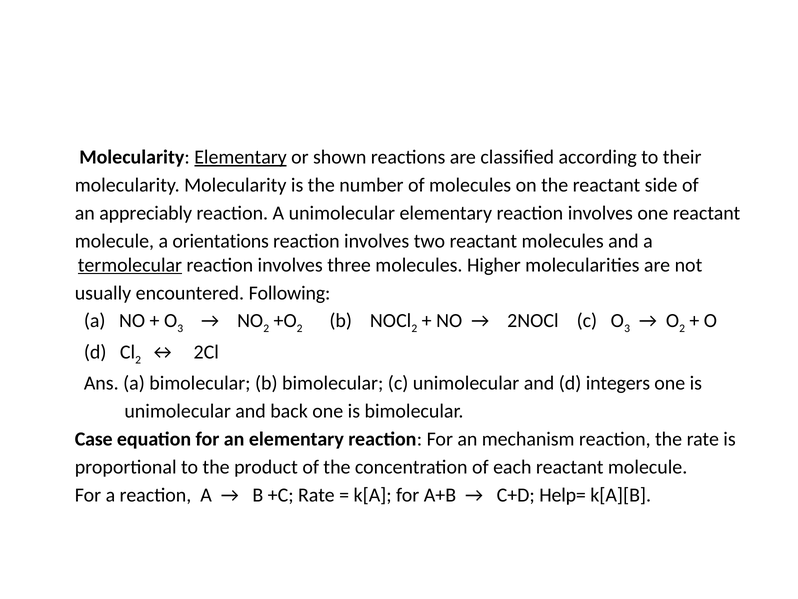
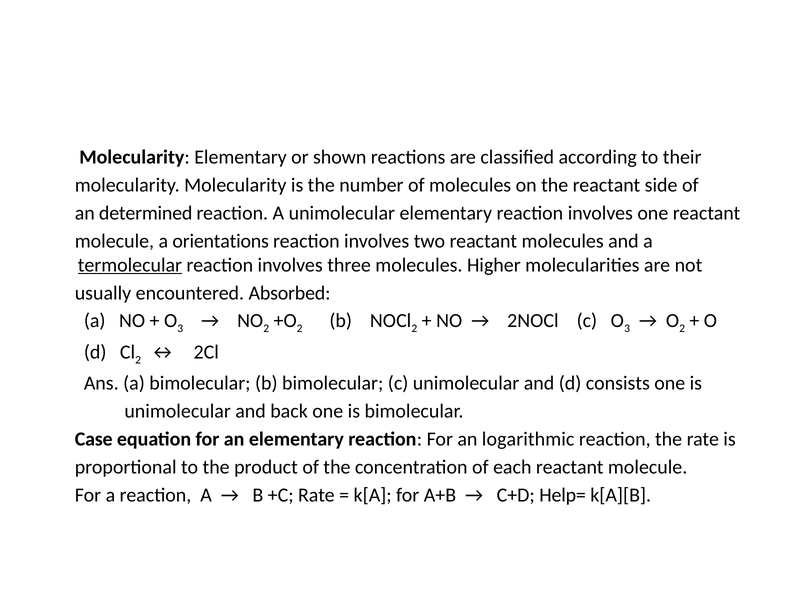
Elementary at (240, 157) underline: present -> none
appreciably: appreciably -> determined
Following: Following -> Absorbed
integers: integers -> consists
mechanism: mechanism -> logarithmic
